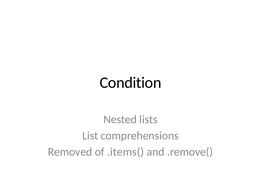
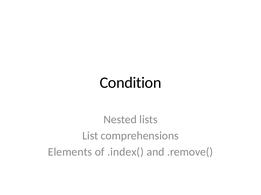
Removed: Removed -> Elements
.items(: .items( -> .index(
